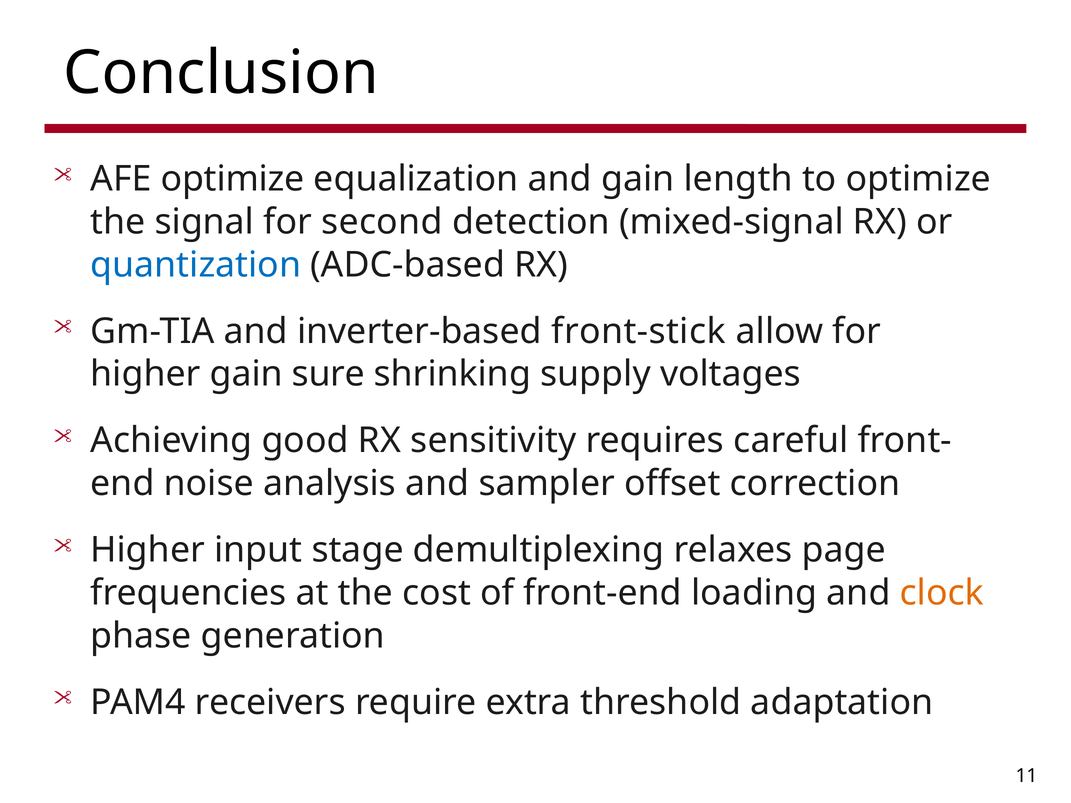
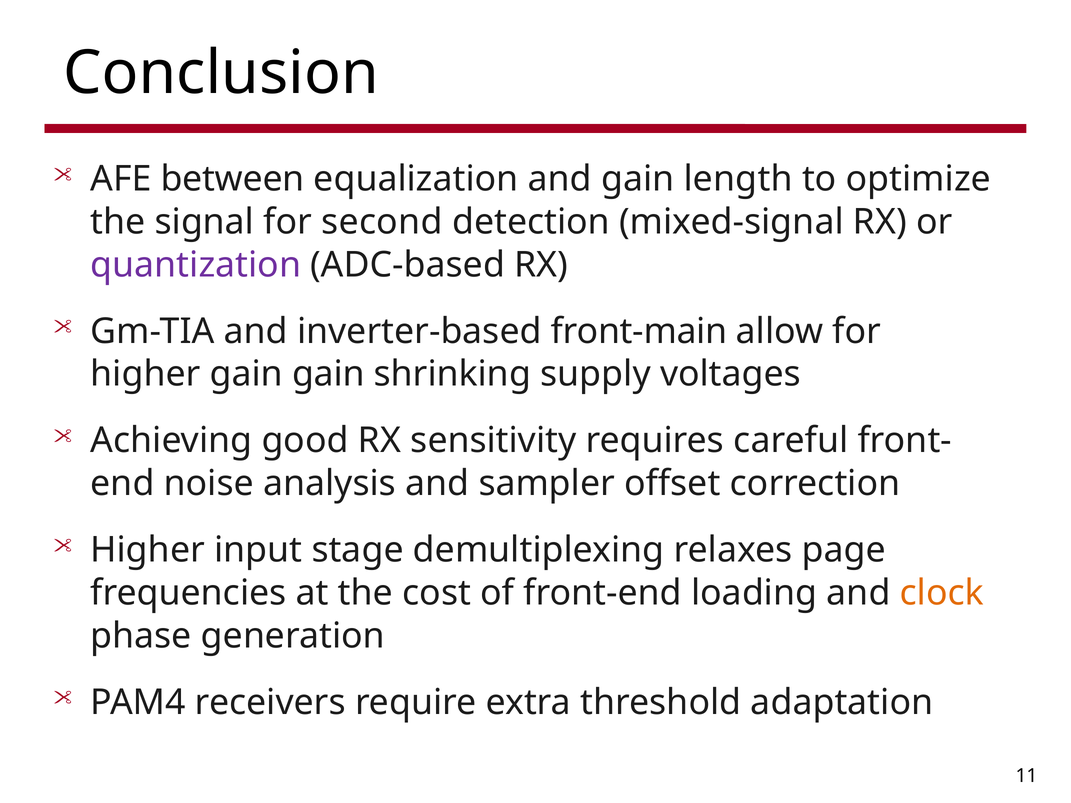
AFE optimize: optimize -> between
quantization colour: blue -> purple
front-stick: front-stick -> front-main
gain sure: sure -> gain
